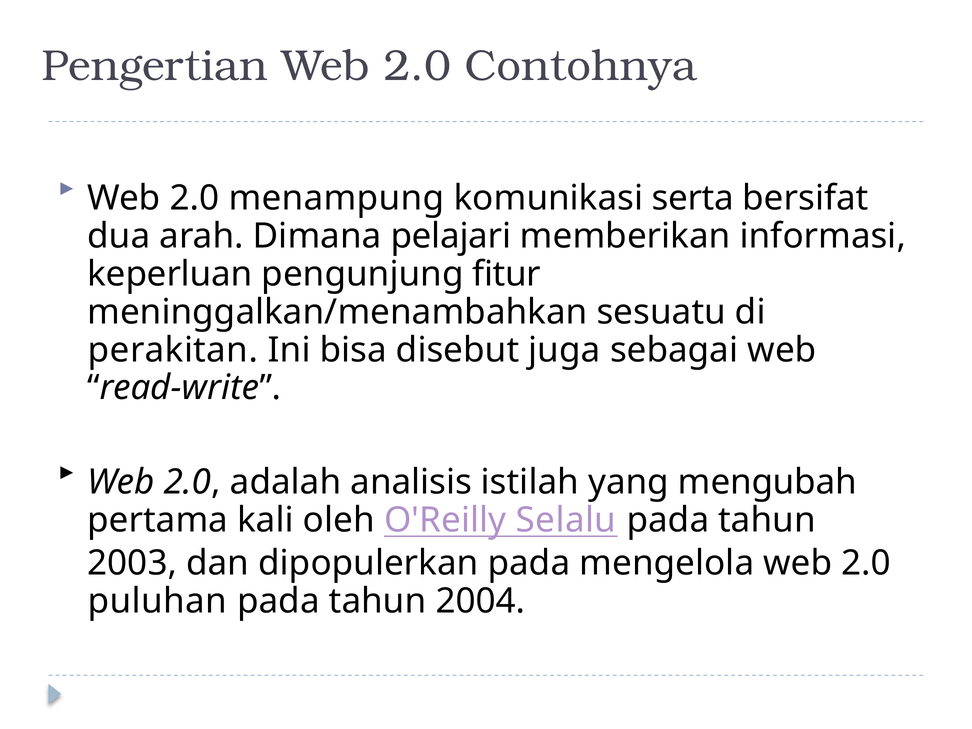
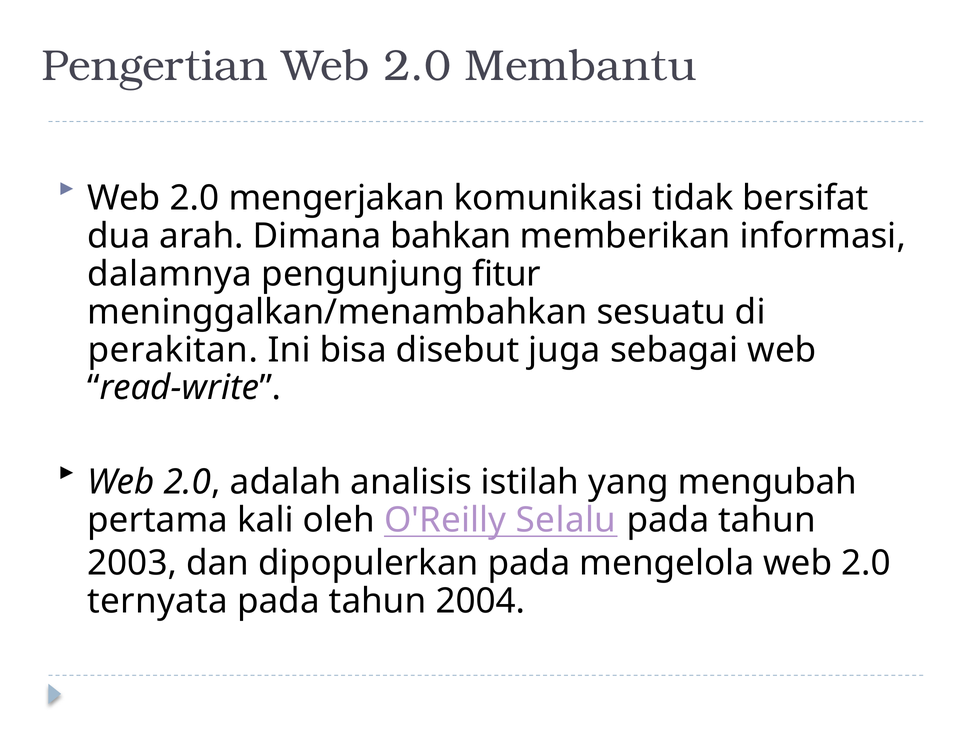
Contohnya: Contohnya -> Membantu
menampung: menampung -> mengerjakan
serta: serta -> tidak
pelajari: pelajari -> bahkan
keperluan: keperluan -> dalamnya
puluhan: puluhan -> ternyata
